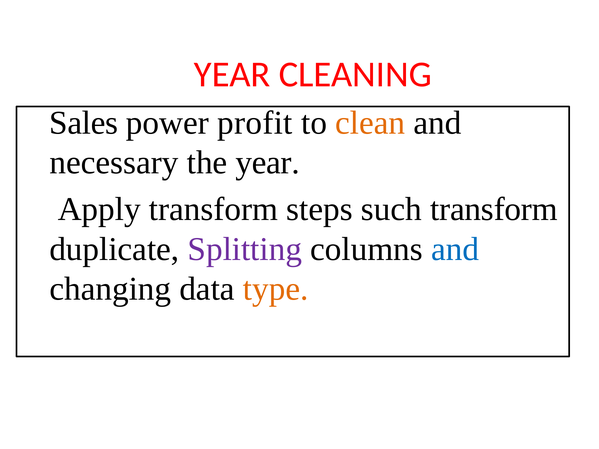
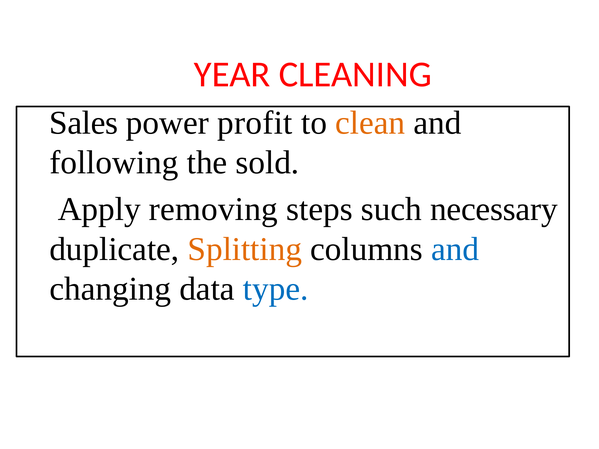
necessary: necessary -> following
the year: year -> sold
Apply transform: transform -> removing
such transform: transform -> necessary
Splitting colour: purple -> orange
type colour: orange -> blue
